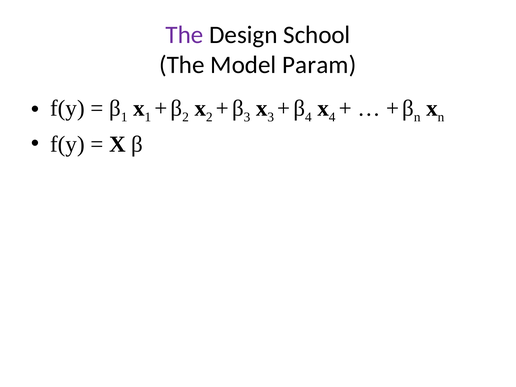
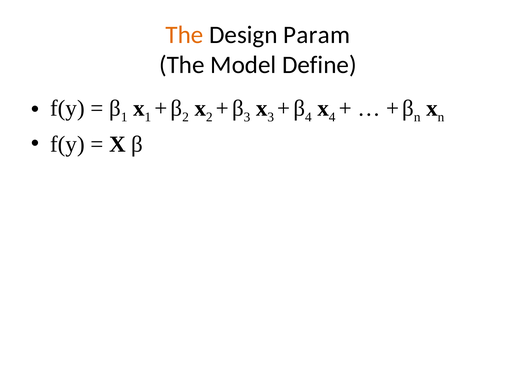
The at (185, 35) colour: purple -> orange
School: School -> Param
Param: Param -> Define
